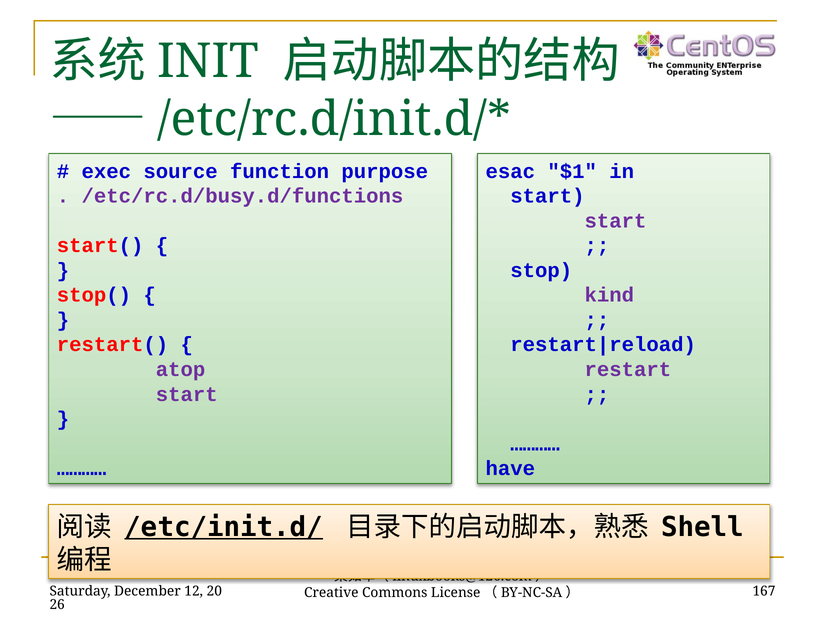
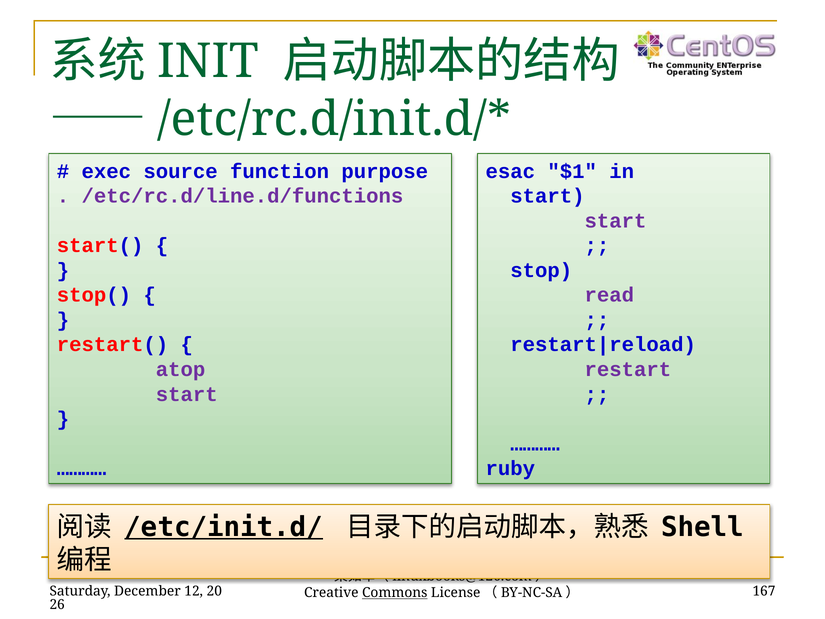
/etc/rc.d/busy.d/functions: /etc/rc.d/busy.d/functions -> /etc/rc.d/line.d/functions
kind: kind -> read
have: have -> ruby
Commons underline: none -> present
